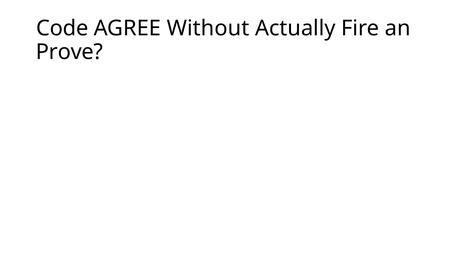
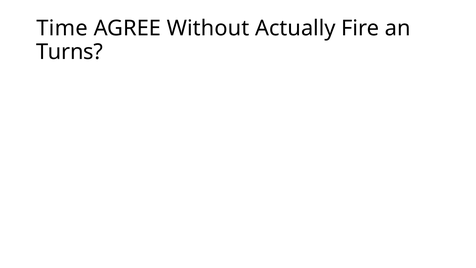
Code: Code -> Time
Prove: Prove -> Turns
